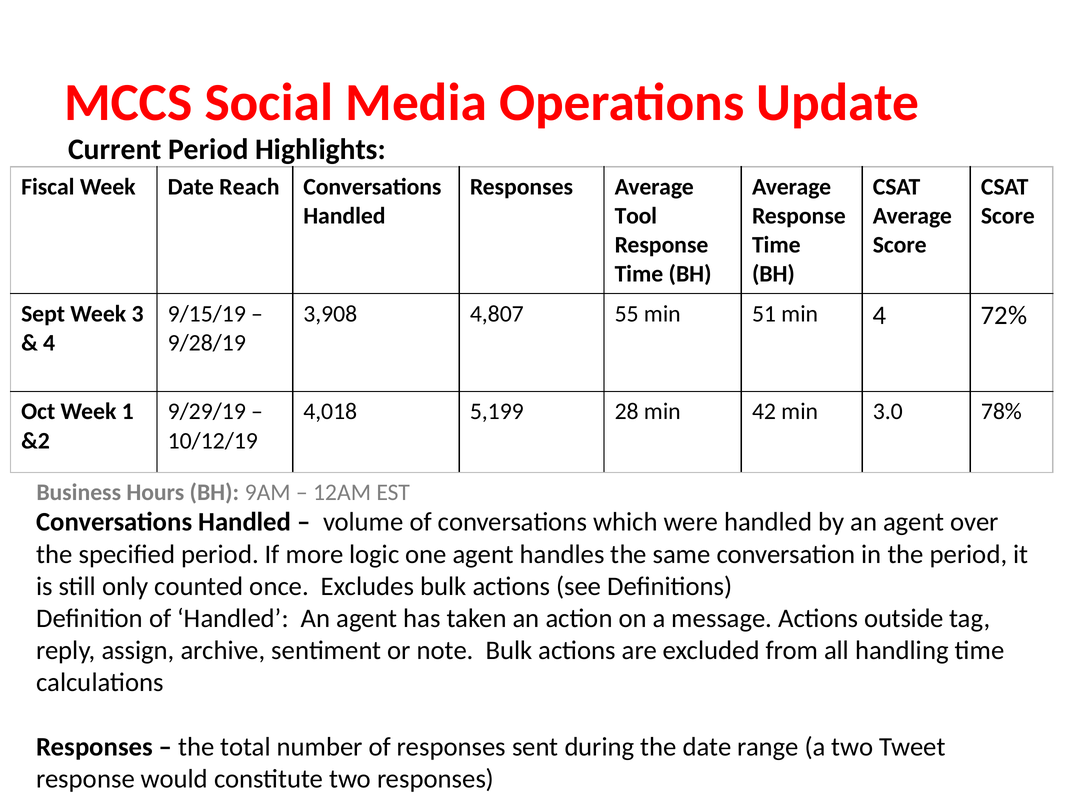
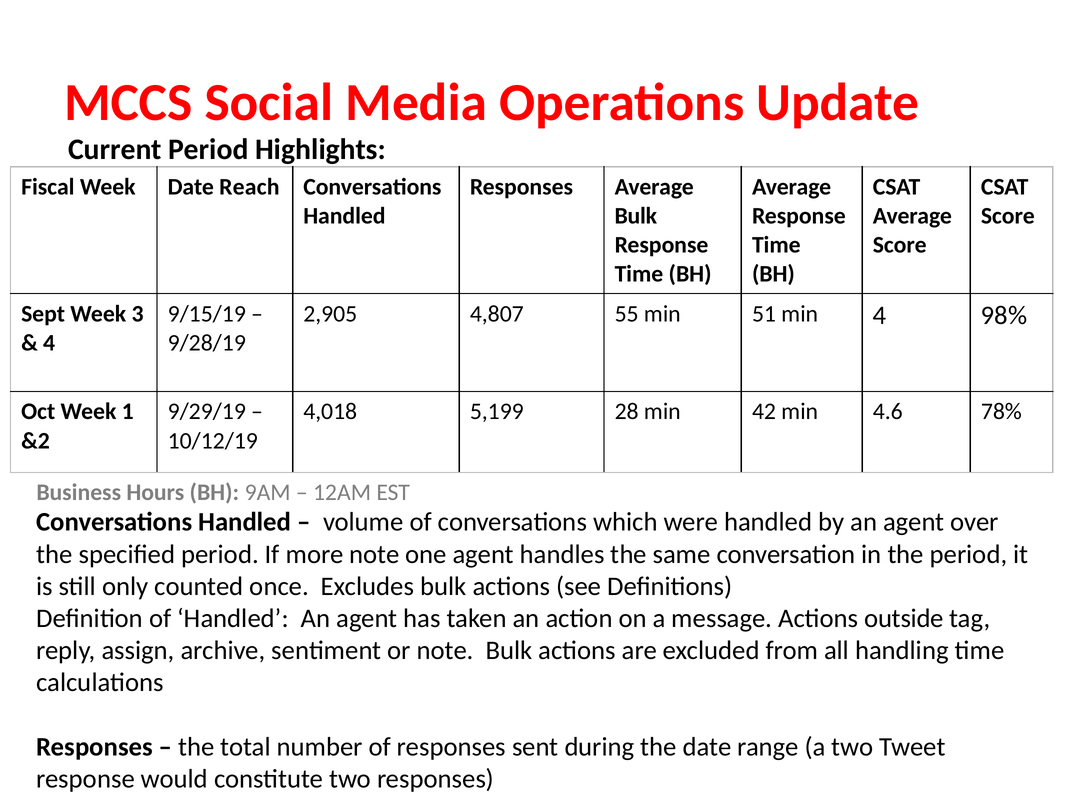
Tool at (636, 216): Tool -> Bulk
3,908: 3,908 -> 2,905
72%: 72% -> 98%
3.0: 3.0 -> 4.6
more logic: logic -> note
